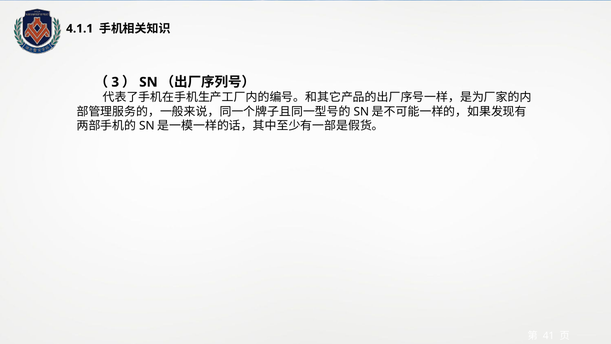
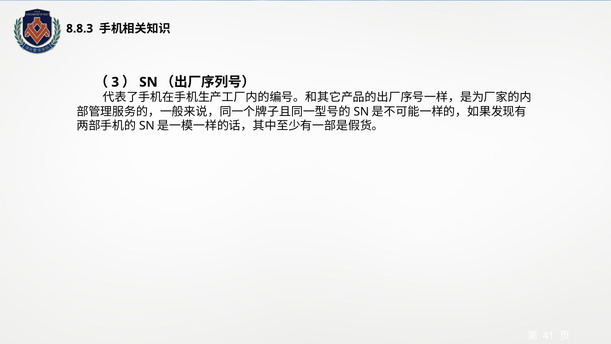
4.1.1: 4.1.1 -> 8.8.3
